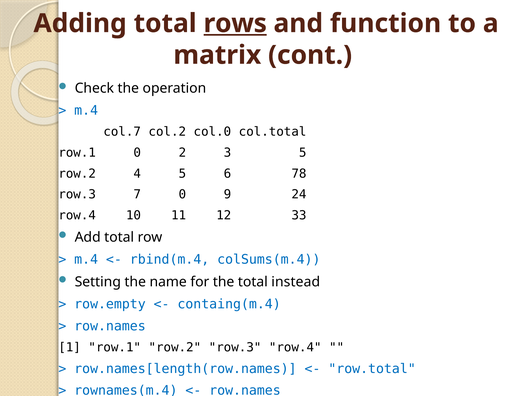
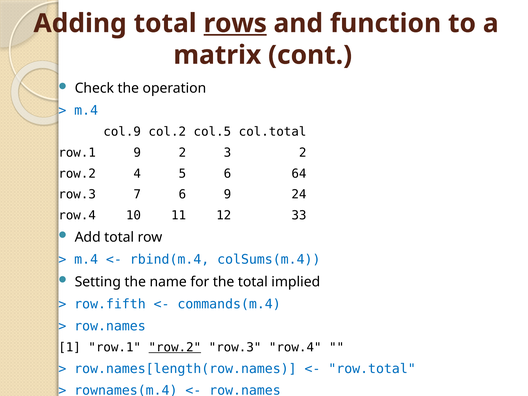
col.7: col.7 -> col.9
col.0: col.0 -> col.5
row.1 0: 0 -> 9
3 5: 5 -> 2
78: 78 -> 64
7 0: 0 -> 6
instead: instead -> implied
row.empty: row.empty -> row.fifth
containg(m.4: containg(m.4 -> commands(m.4
row.2 at (175, 347) underline: none -> present
